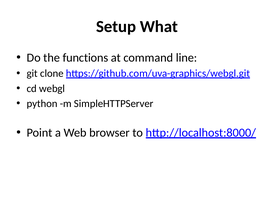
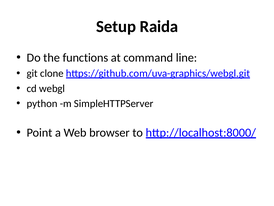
What: What -> Raida
